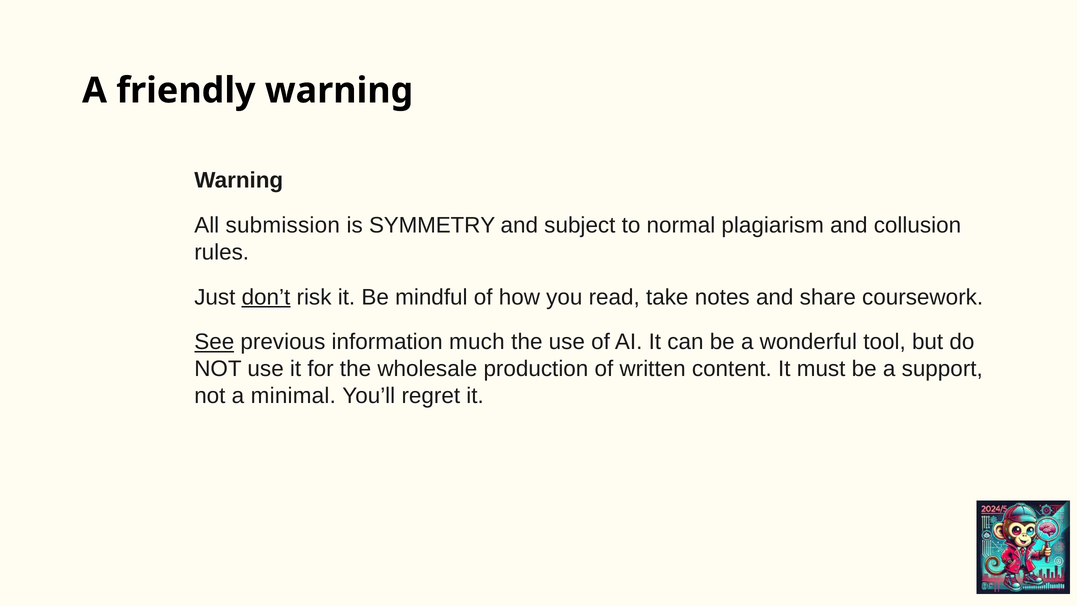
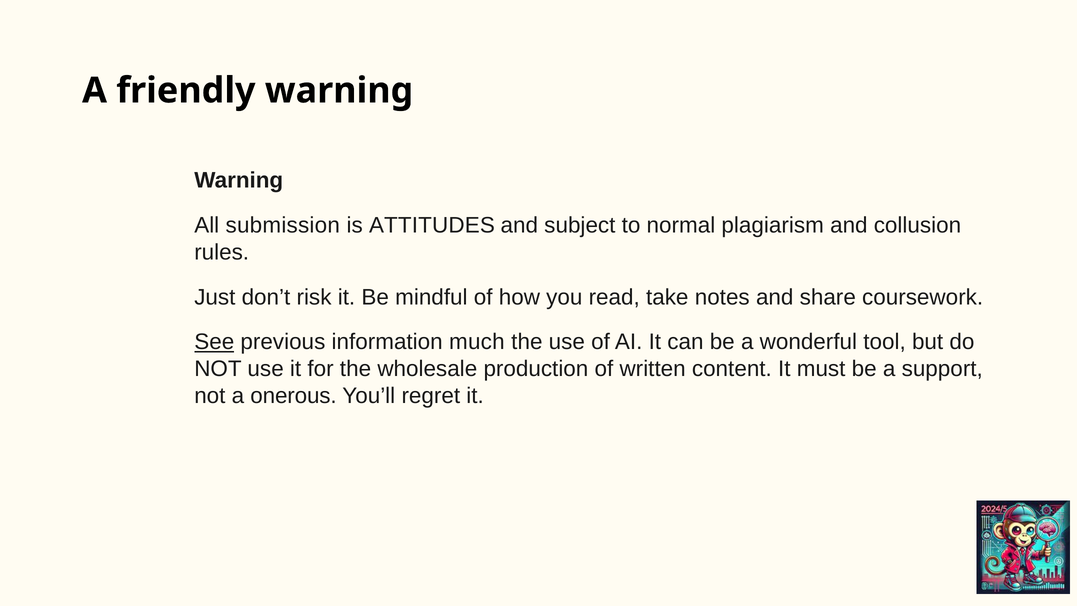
SYMMETRY: SYMMETRY -> ATTITUDES
don’t underline: present -> none
minimal: minimal -> onerous
